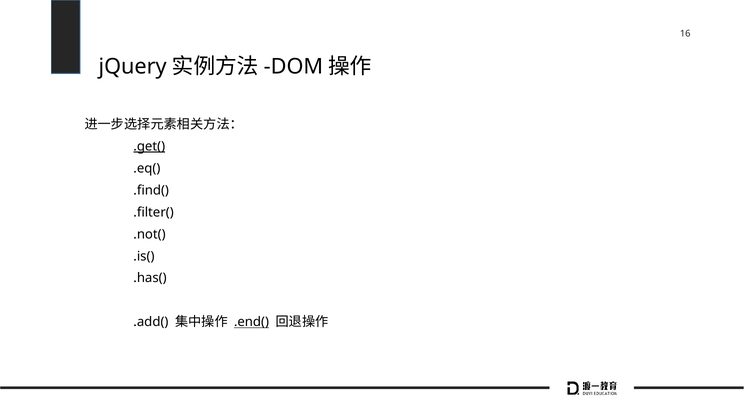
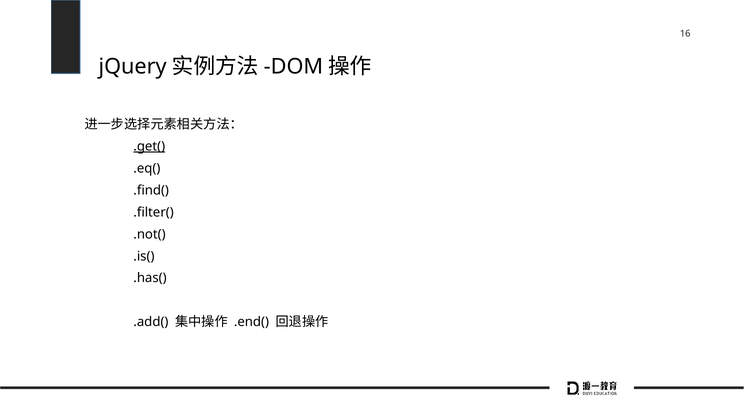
.end( underline: present -> none
